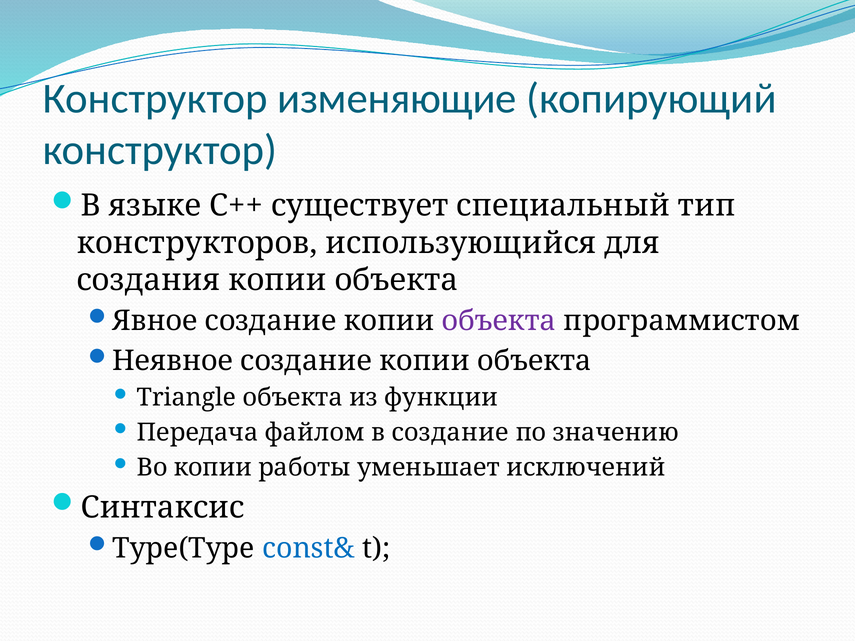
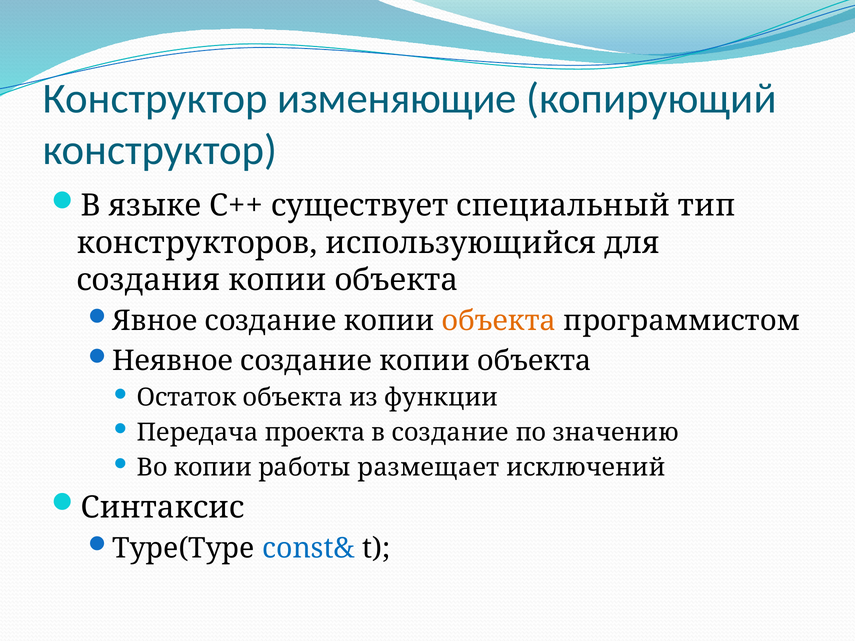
объекта at (499, 321) colour: purple -> orange
Triangle: Triangle -> Остаток
файлом: файлом -> проекта
уменьшает: уменьшает -> размещает
